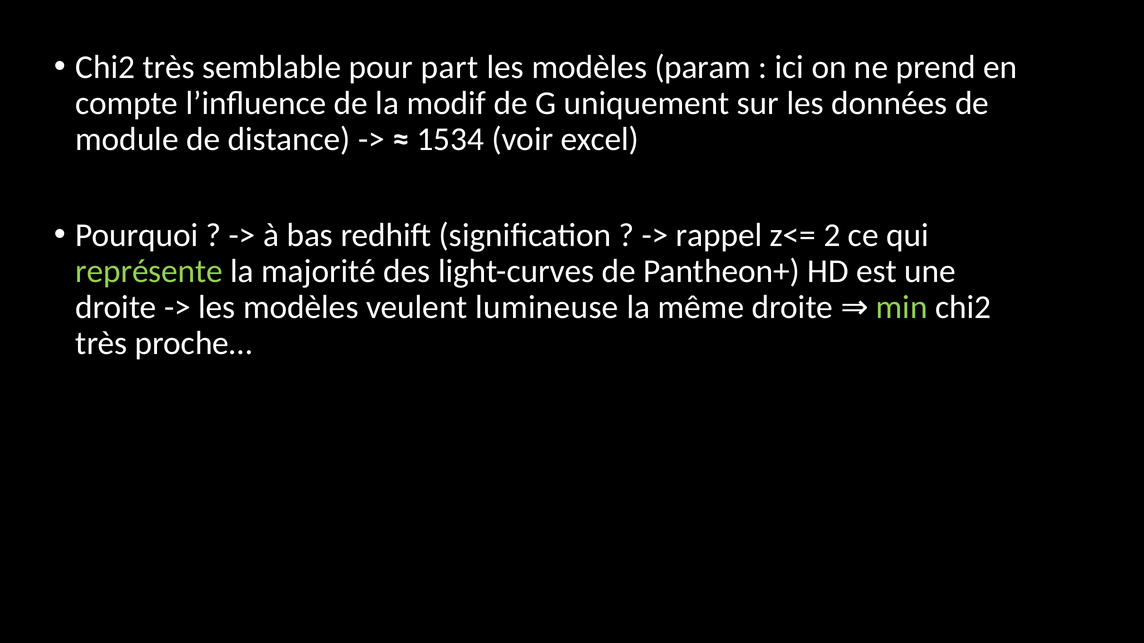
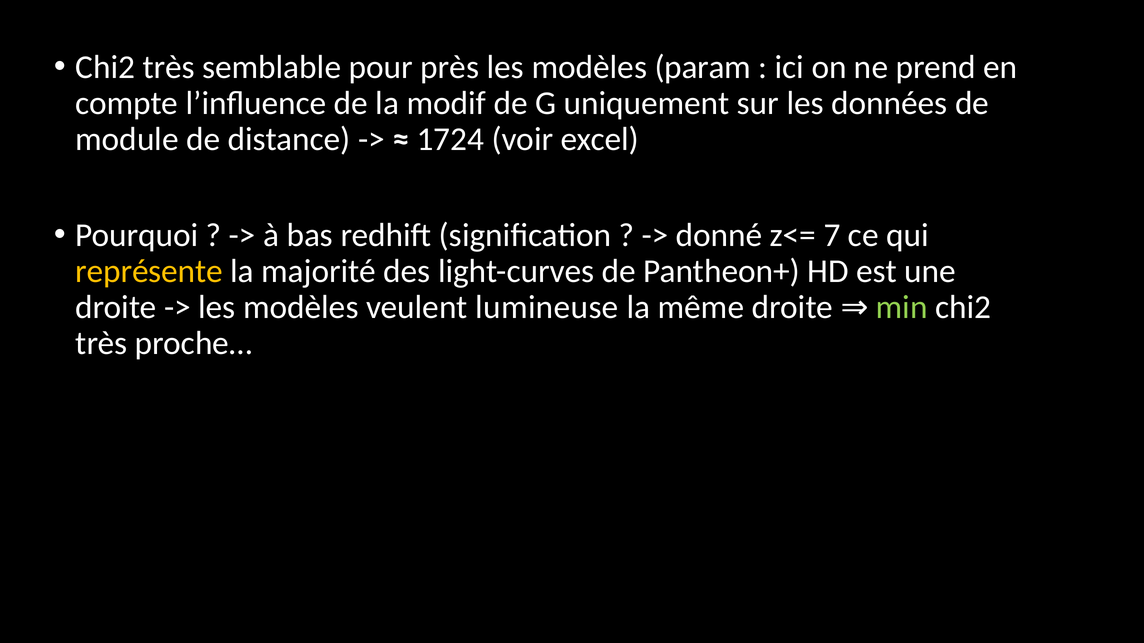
part: part -> près
1534: 1534 -> 1724
rappel: rappel -> donné
2: 2 -> 7
représente colour: light green -> yellow
